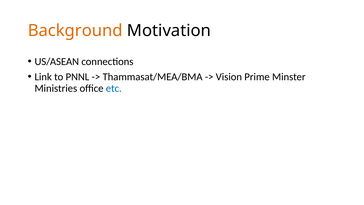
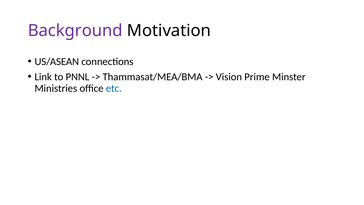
Background colour: orange -> purple
